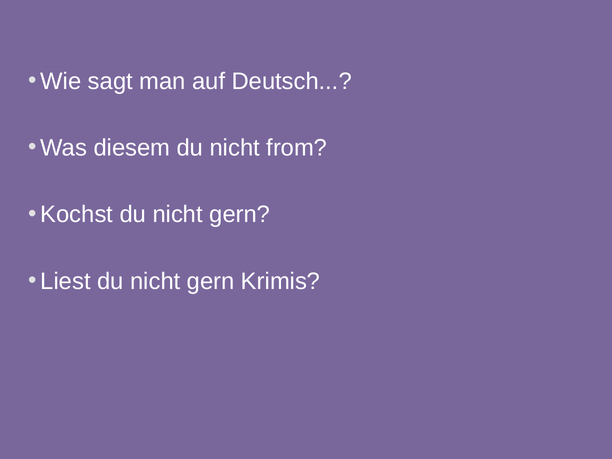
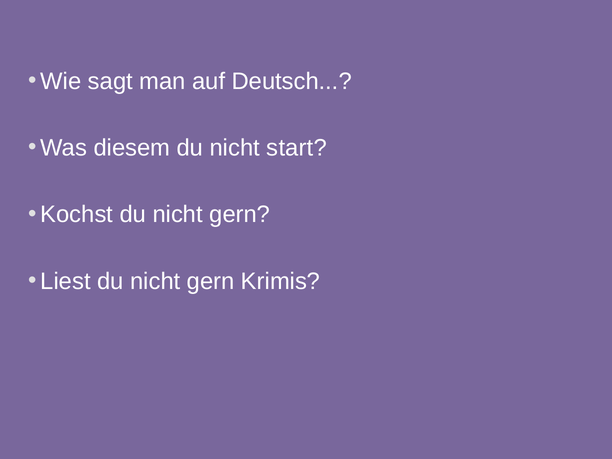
from: from -> start
